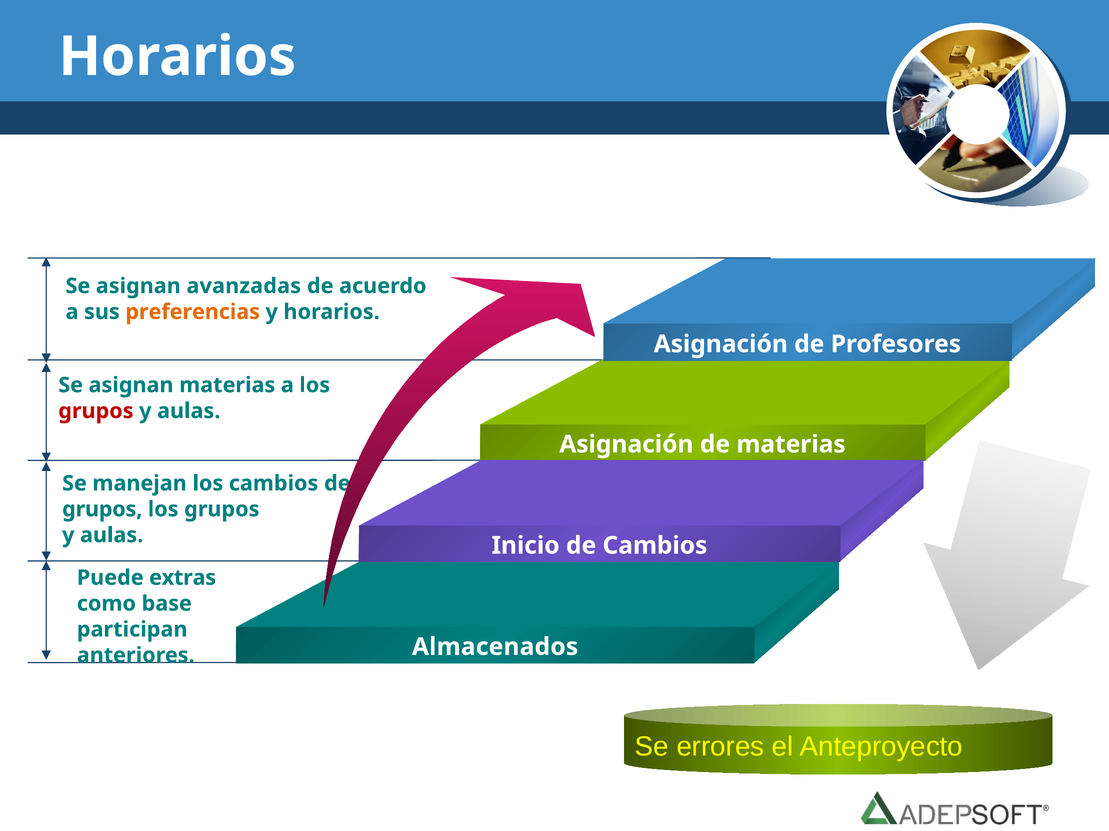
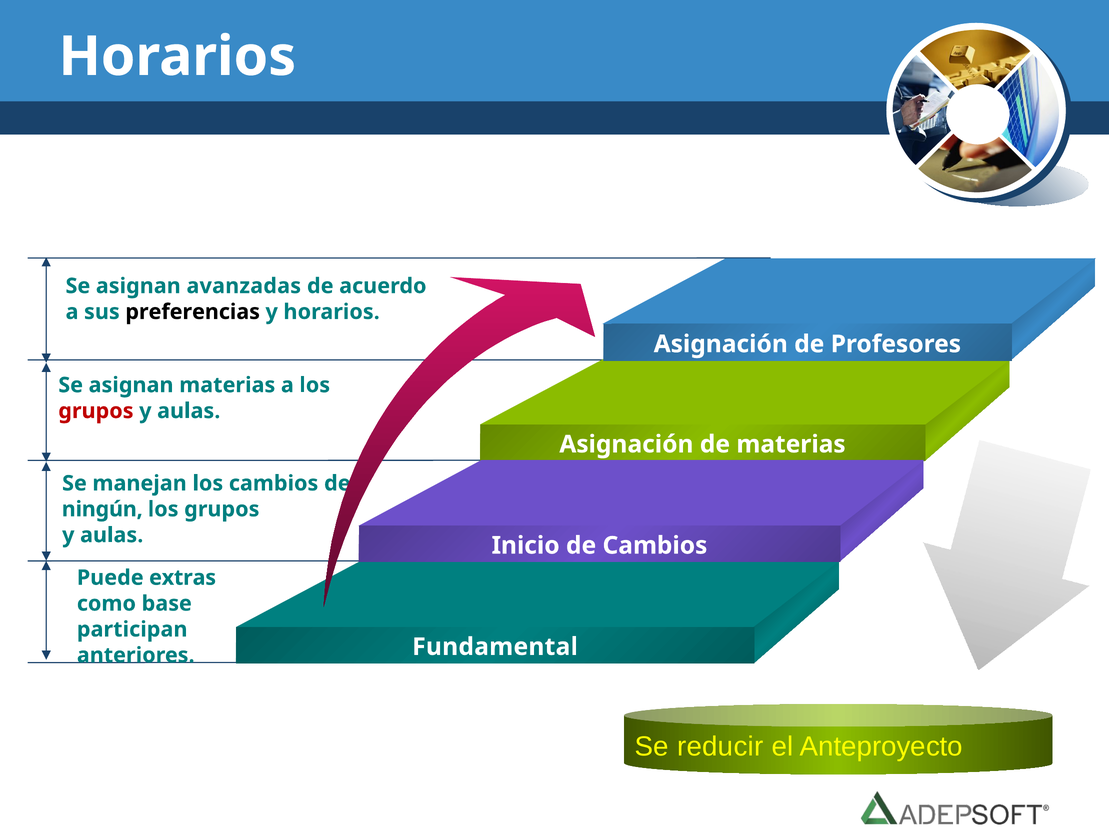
preferencias colour: orange -> black
grupos at (102, 510): grupos -> ningún
Almacenados: Almacenados -> Fundamental
errores: errores -> reducir
